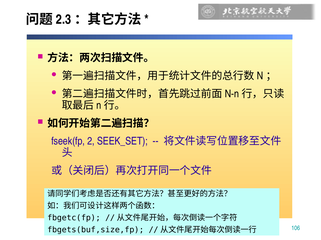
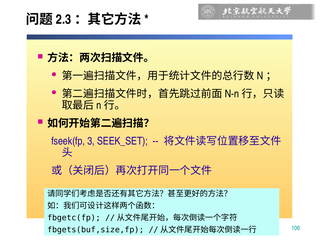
2: 2 -> 3
